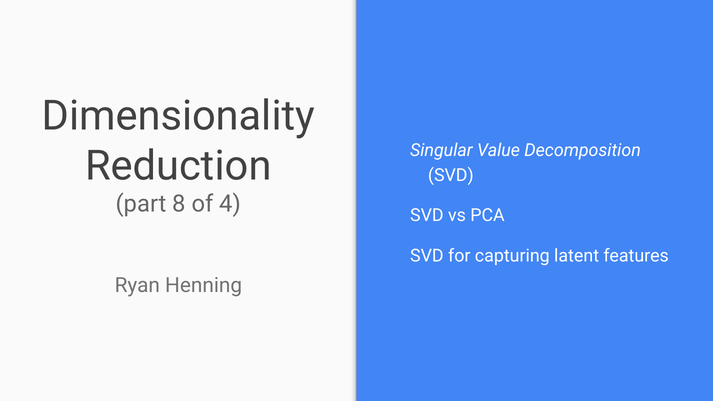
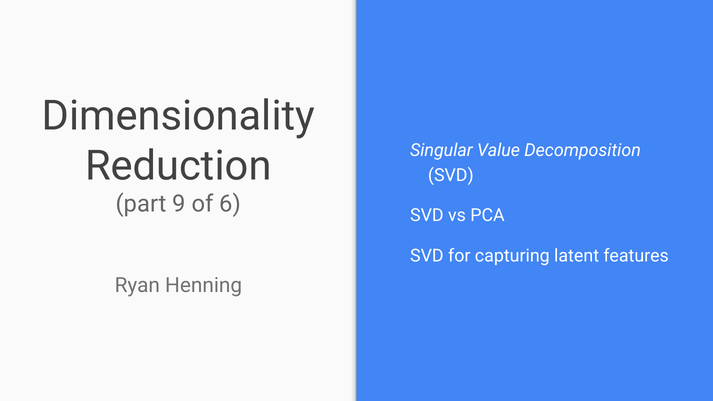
8: 8 -> 9
4: 4 -> 6
